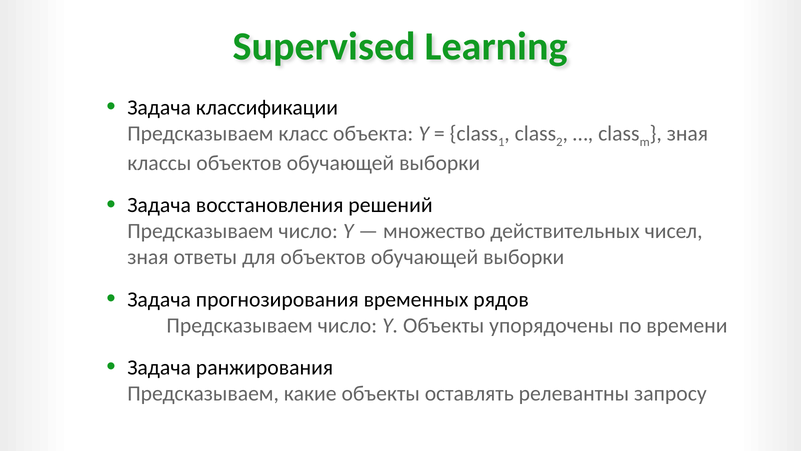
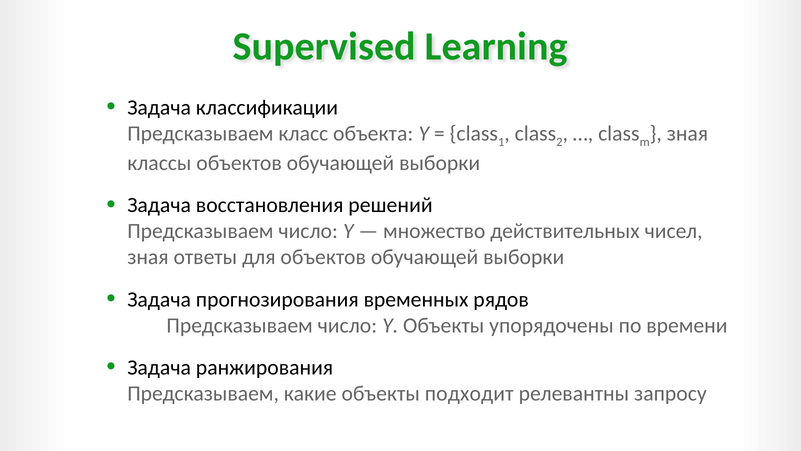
оставлять: оставлять -> подходит
